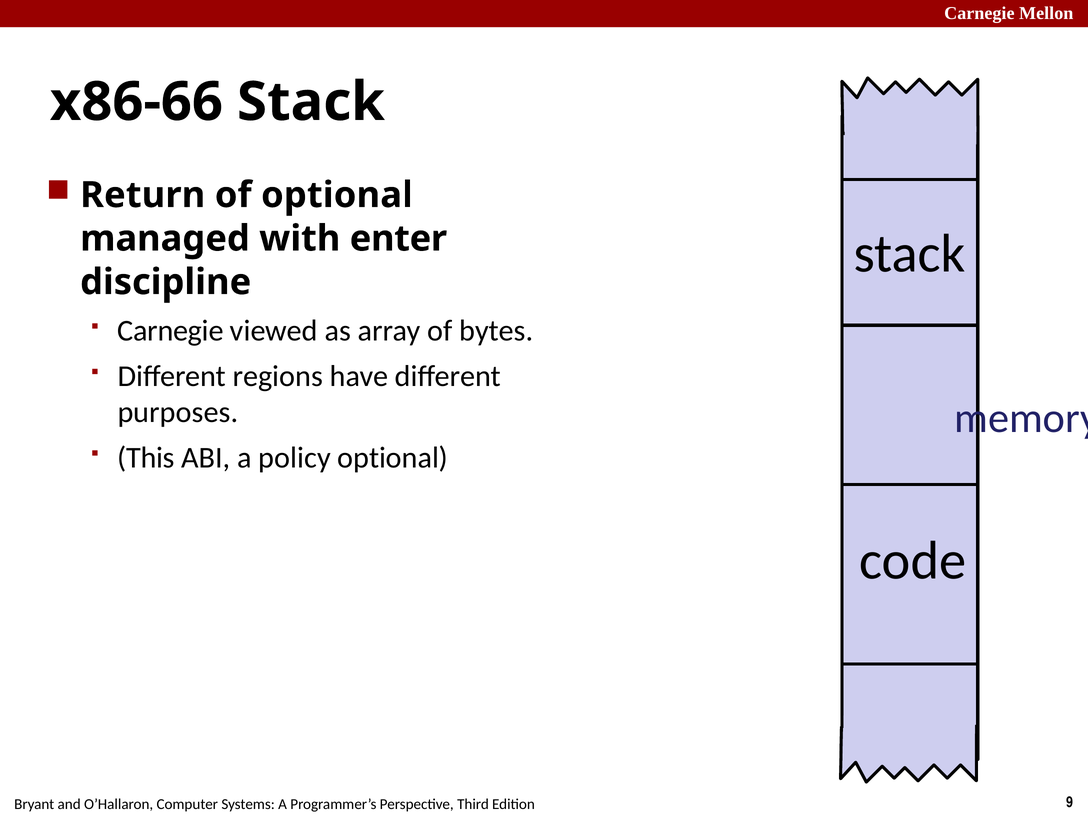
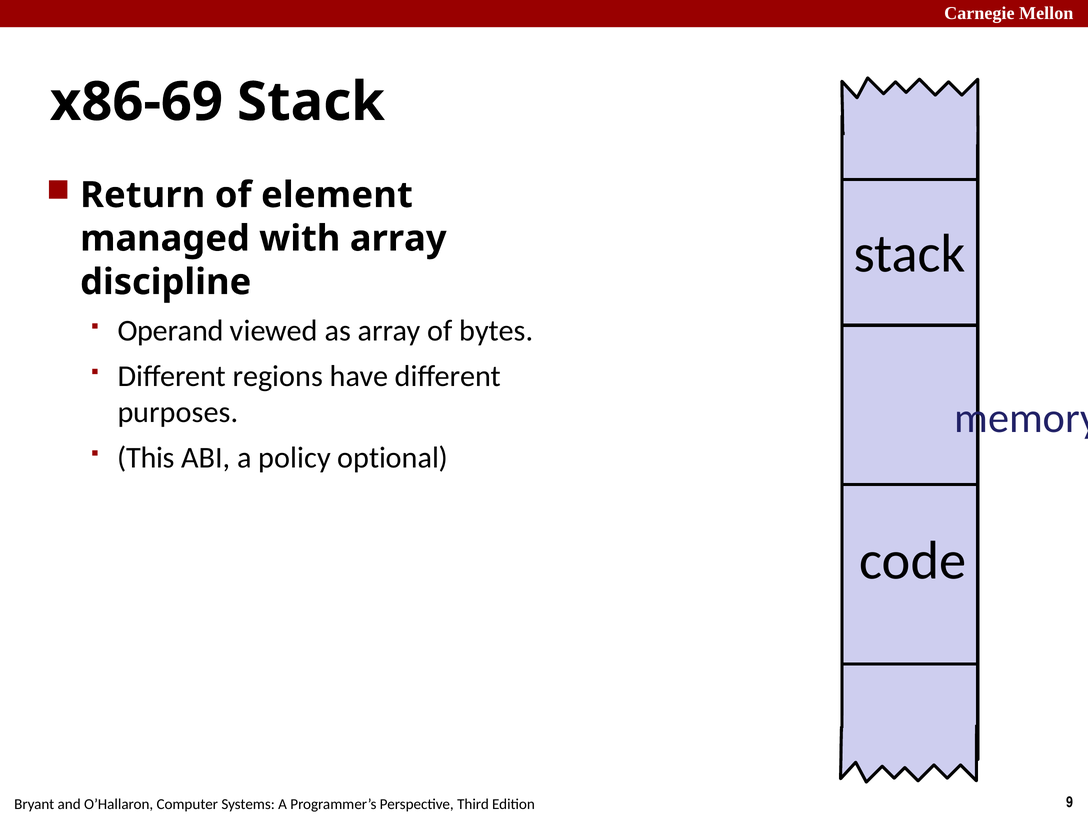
x86-66: x86-66 -> x86-69
of optional: optional -> element
with enter: enter -> array
Carnegie at (171, 331): Carnegie -> Operand
